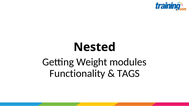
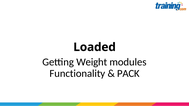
Nested: Nested -> Loaded
TAGS: TAGS -> PACK
